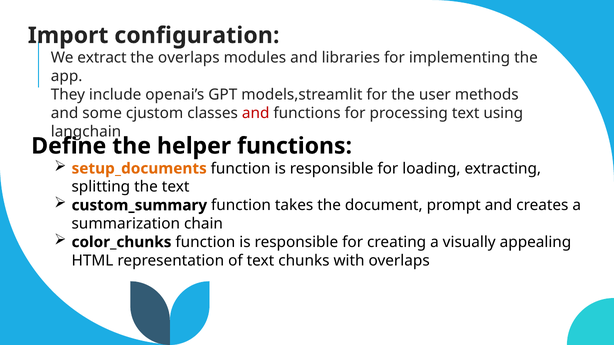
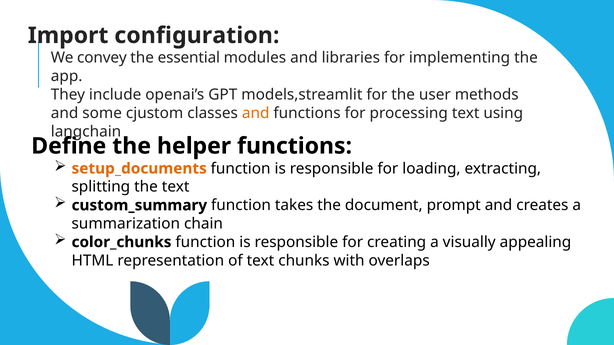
extract: extract -> convey
the overlaps: overlaps -> essential
and at (256, 113) colour: red -> orange
